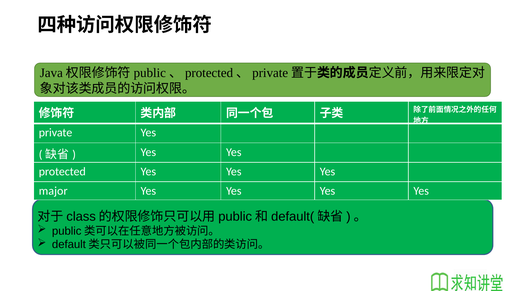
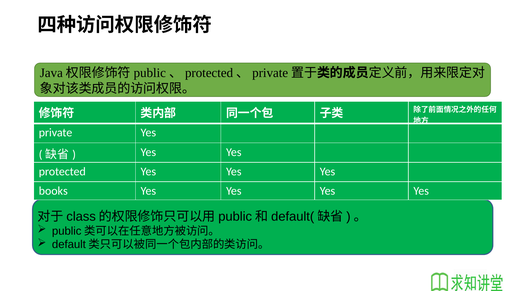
major: major -> books
